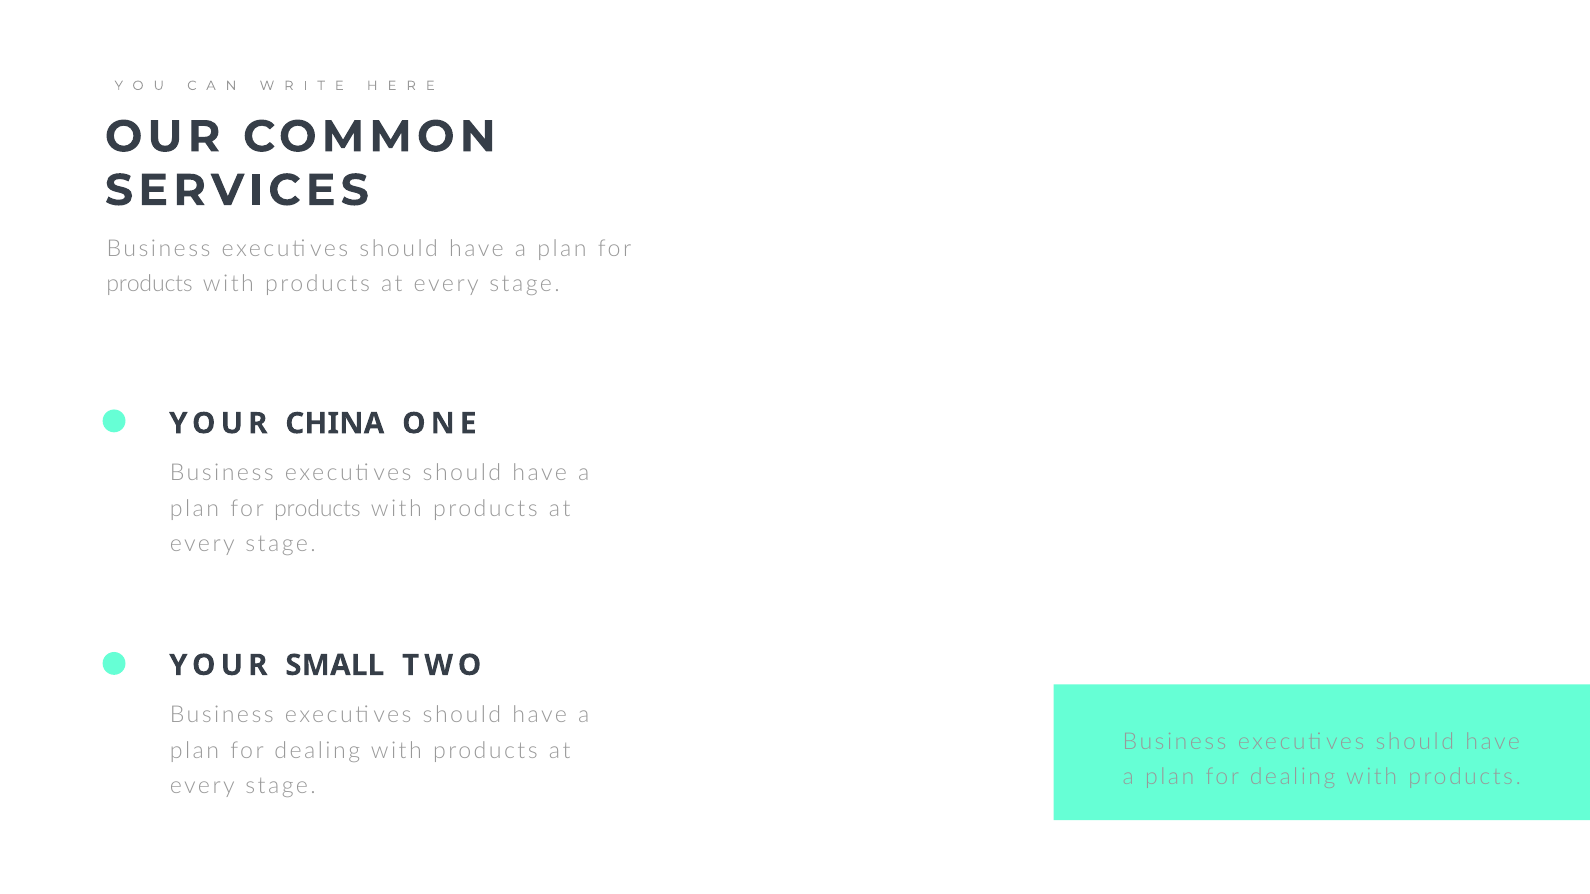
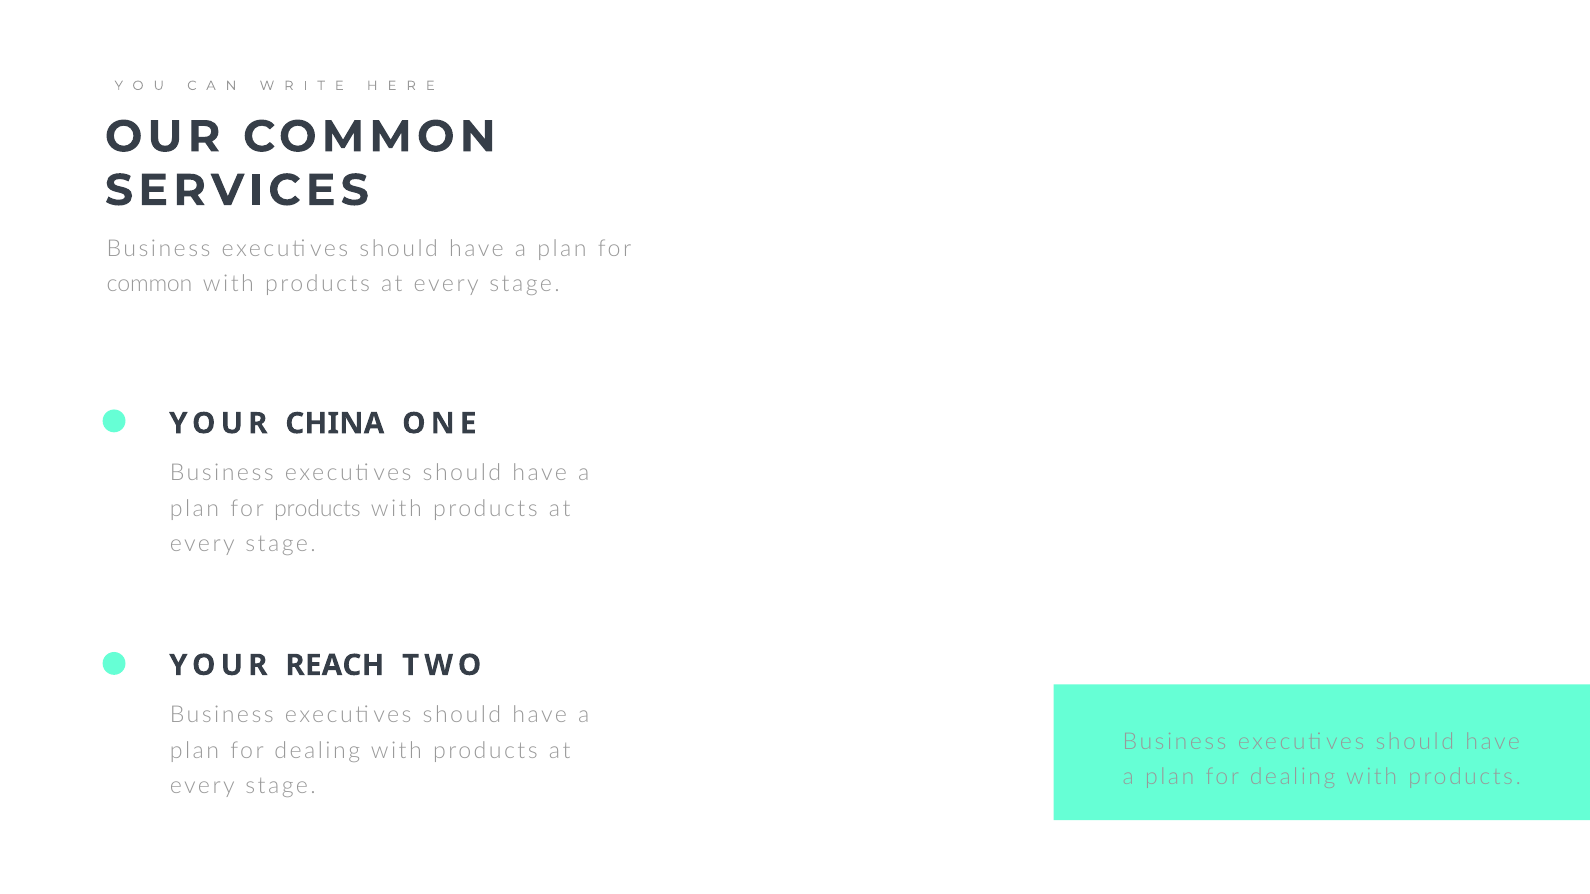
products at (150, 284): products -> common
SMALL: SMALL -> REACH
